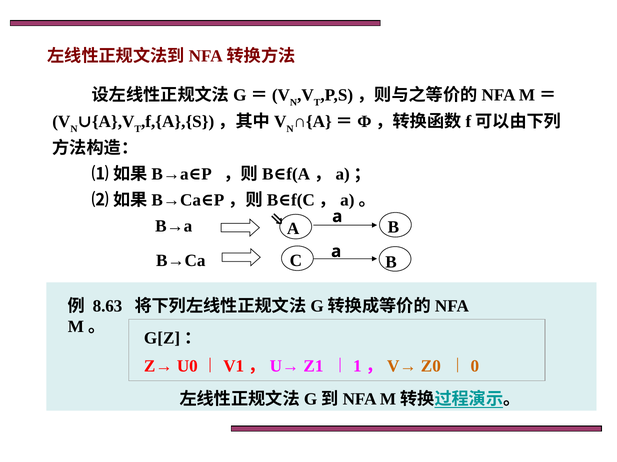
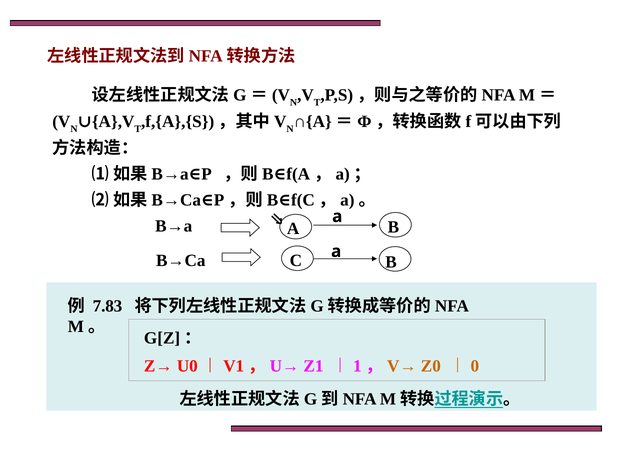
8.63: 8.63 -> 7.83
